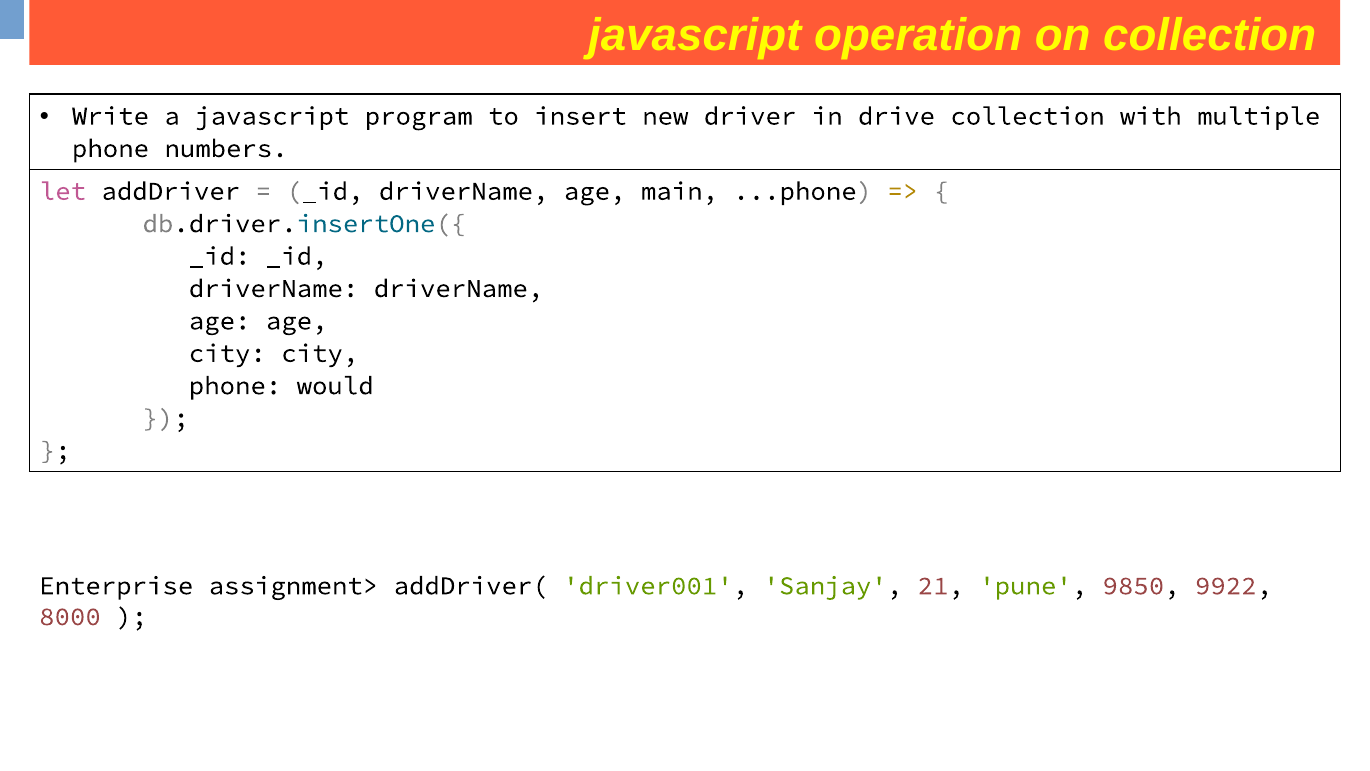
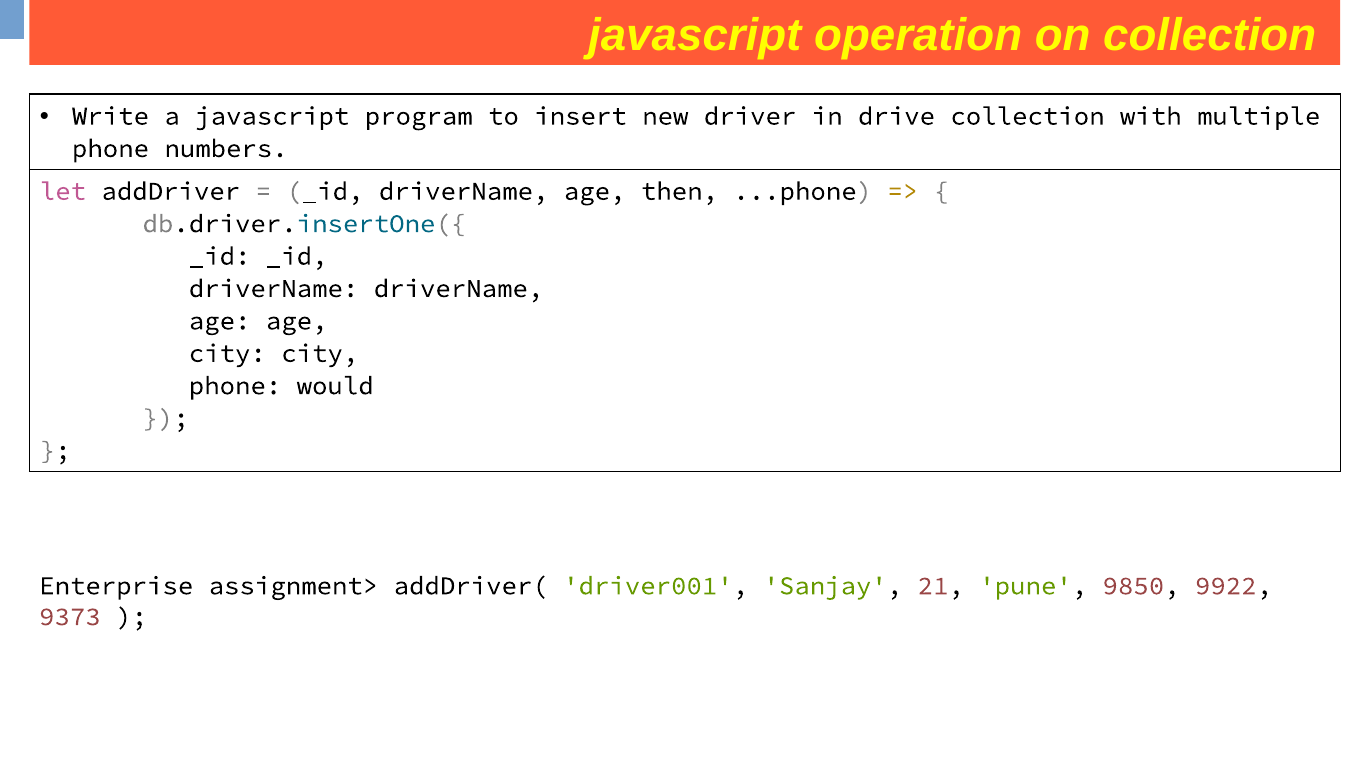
main: main -> then
8000: 8000 -> 9373
